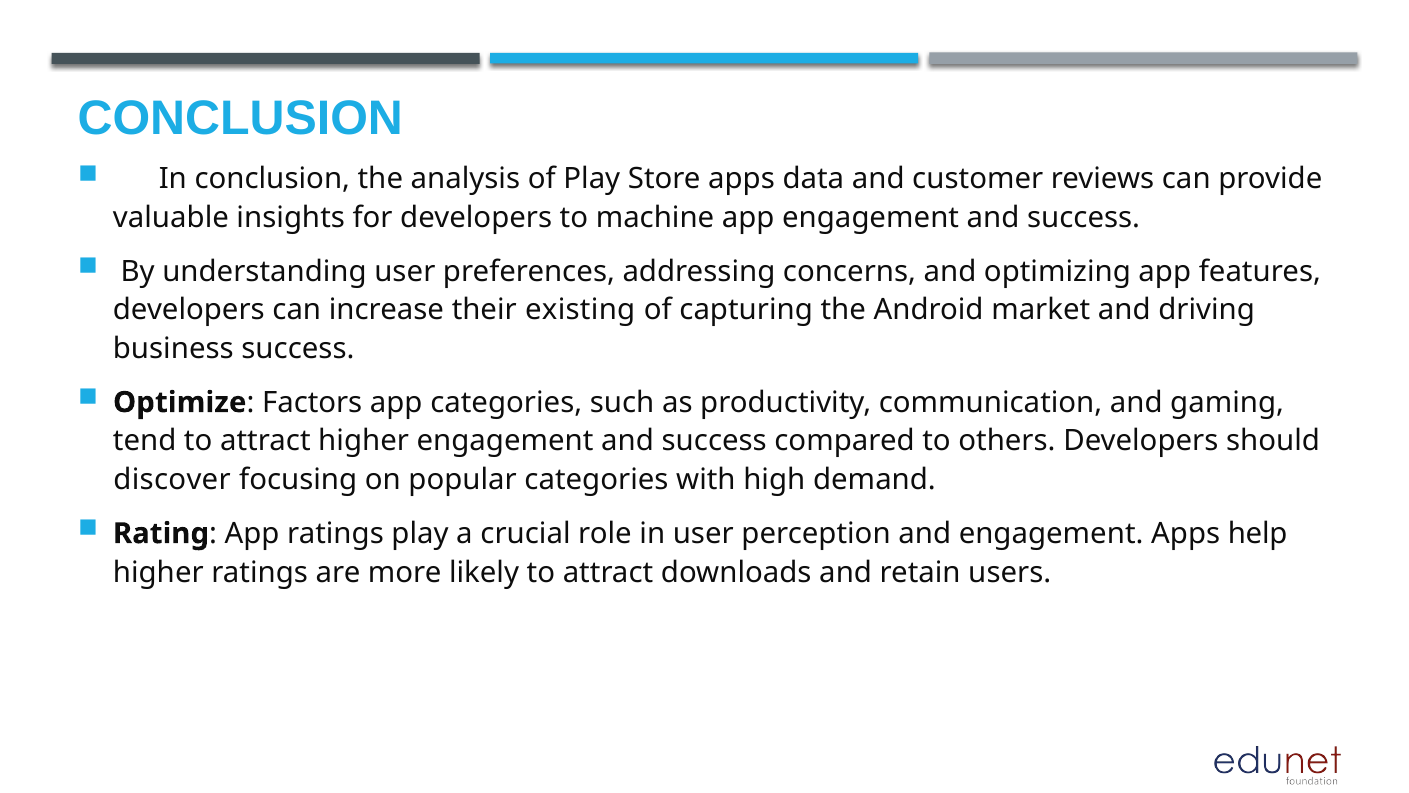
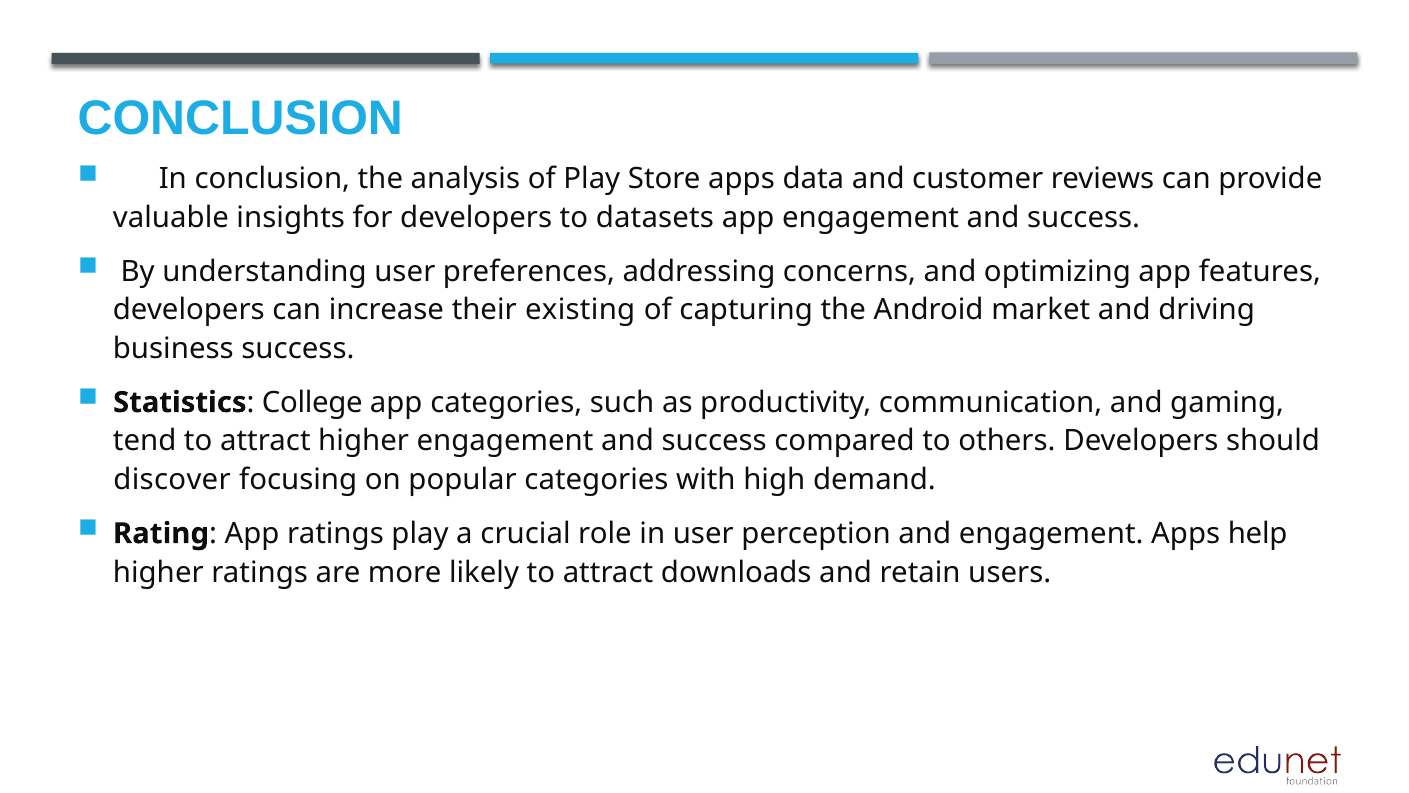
machine: machine -> datasets
Optimize: Optimize -> Statistics
Factors: Factors -> College
